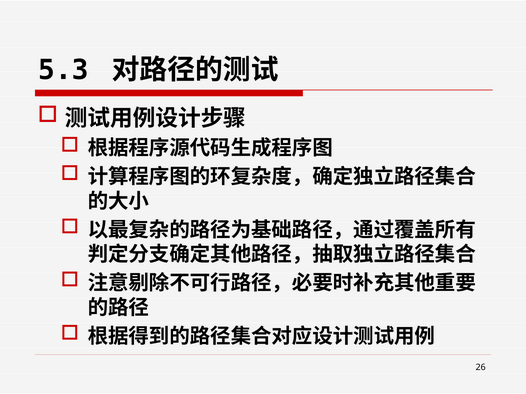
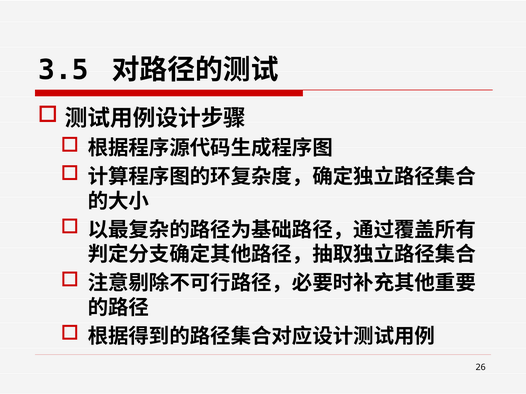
5.3: 5.3 -> 3.5
